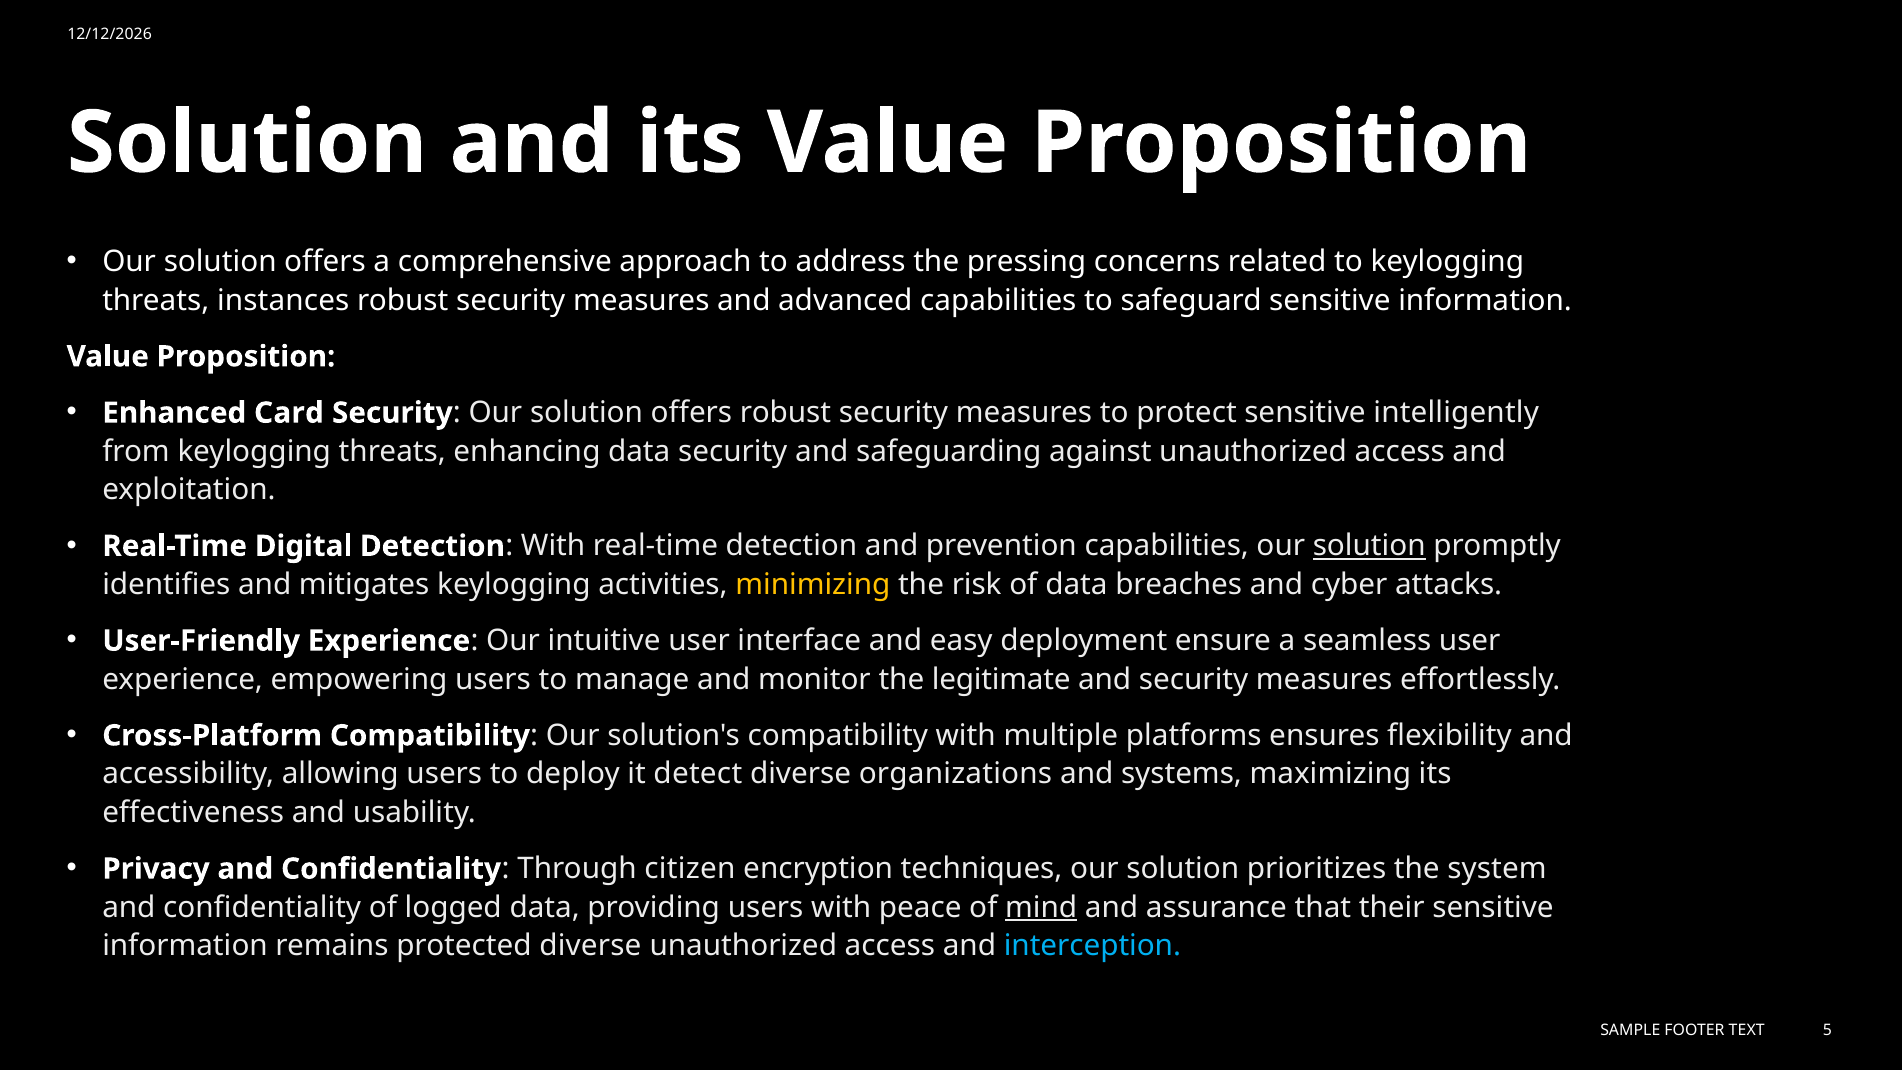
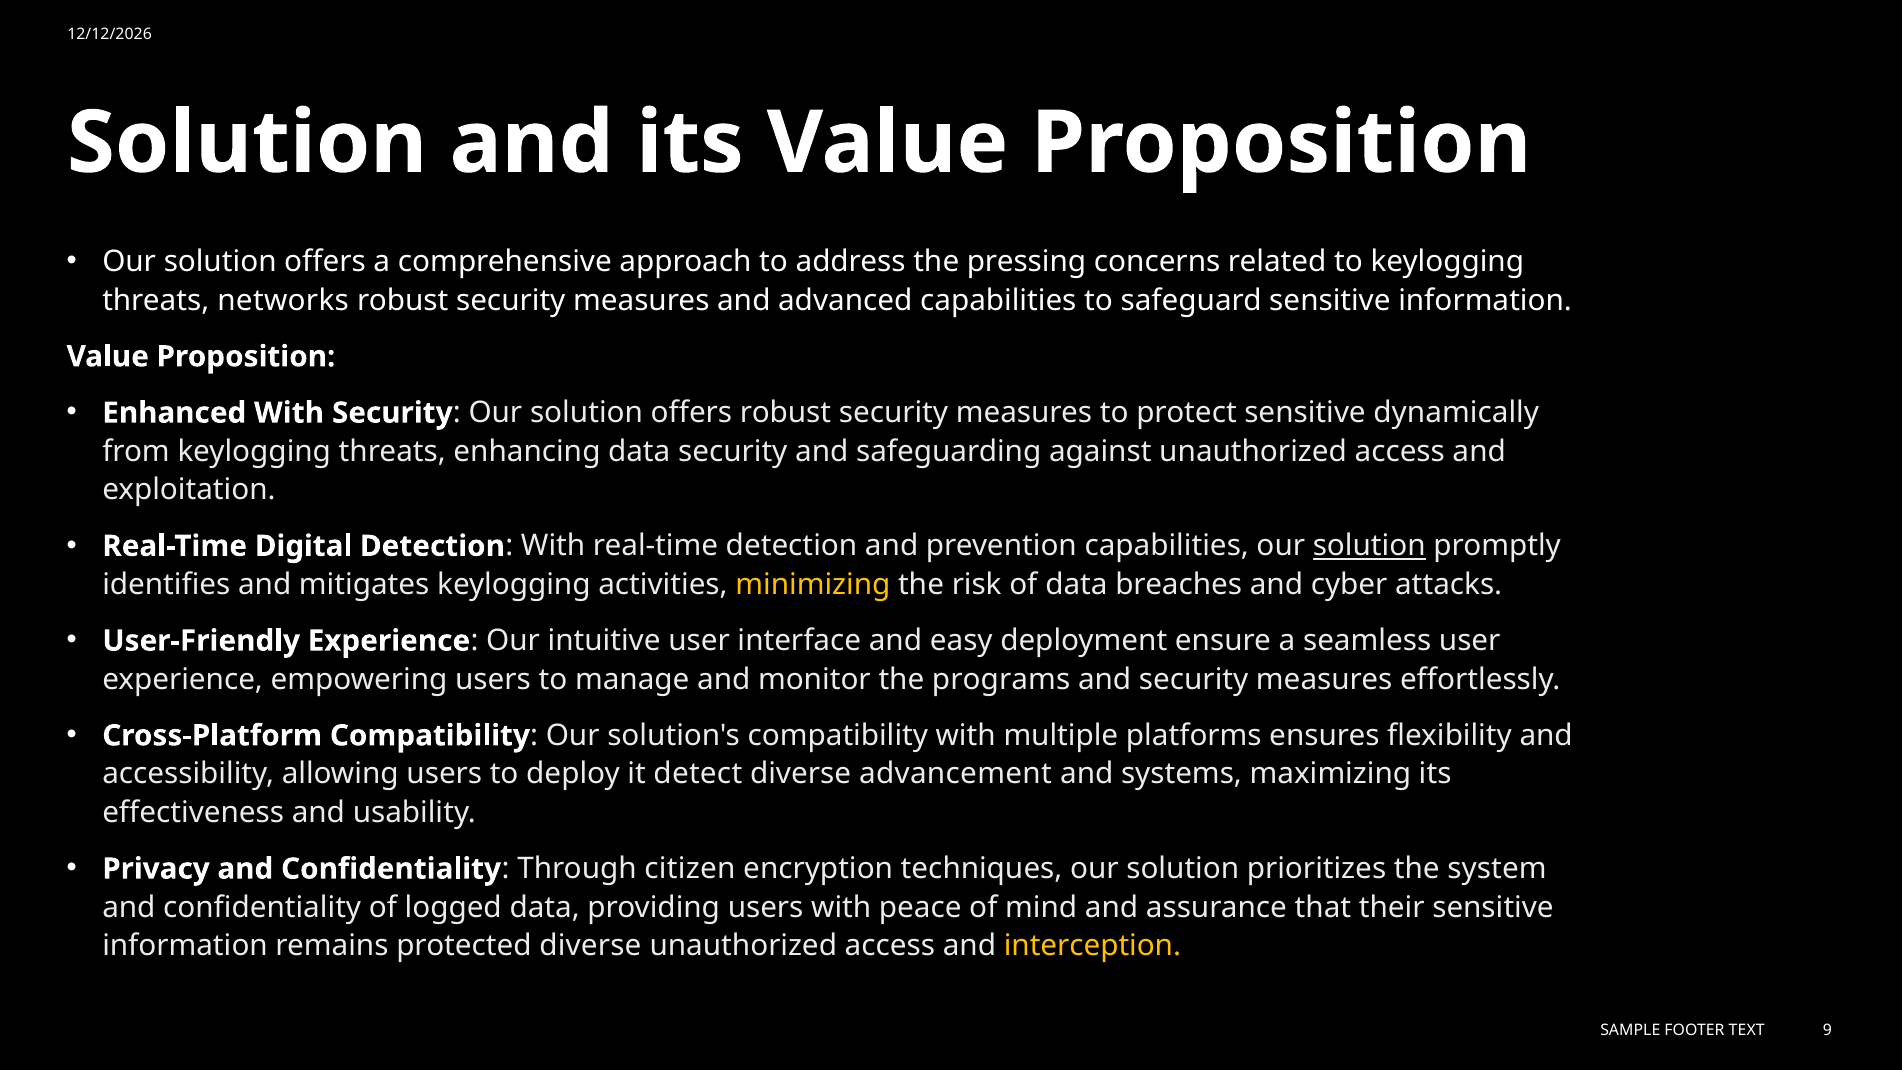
instances: instances -> networks
Enhanced Card: Card -> With
intelligently: intelligently -> dynamically
legitimate: legitimate -> programs
organizations: organizations -> advancement
mind underline: present -> none
interception colour: light blue -> yellow
5: 5 -> 9
